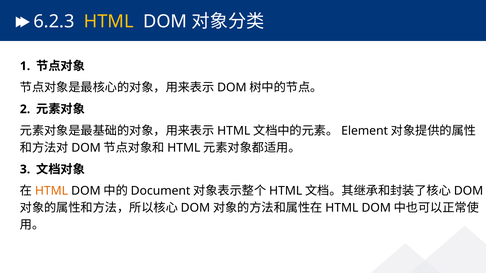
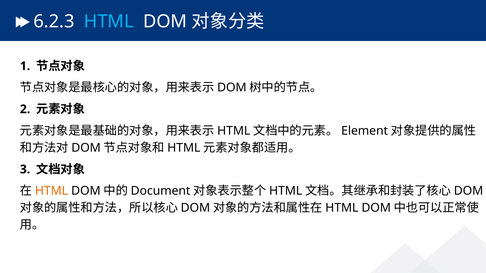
HTML at (109, 22) colour: yellow -> light blue
